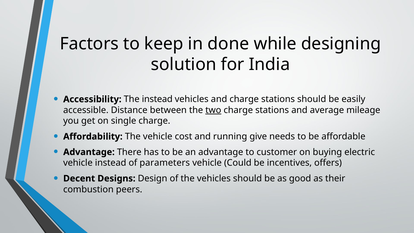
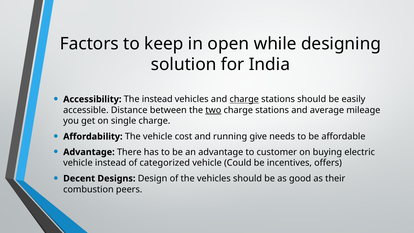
done: done -> open
charge at (244, 99) underline: none -> present
parameters: parameters -> categorized
